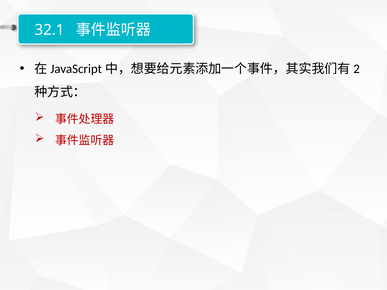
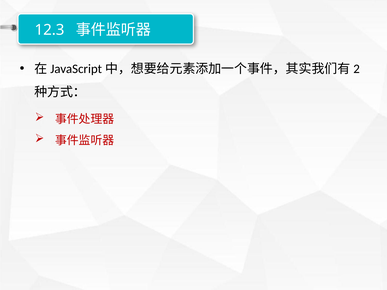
32.1: 32.1 -> 12.3
